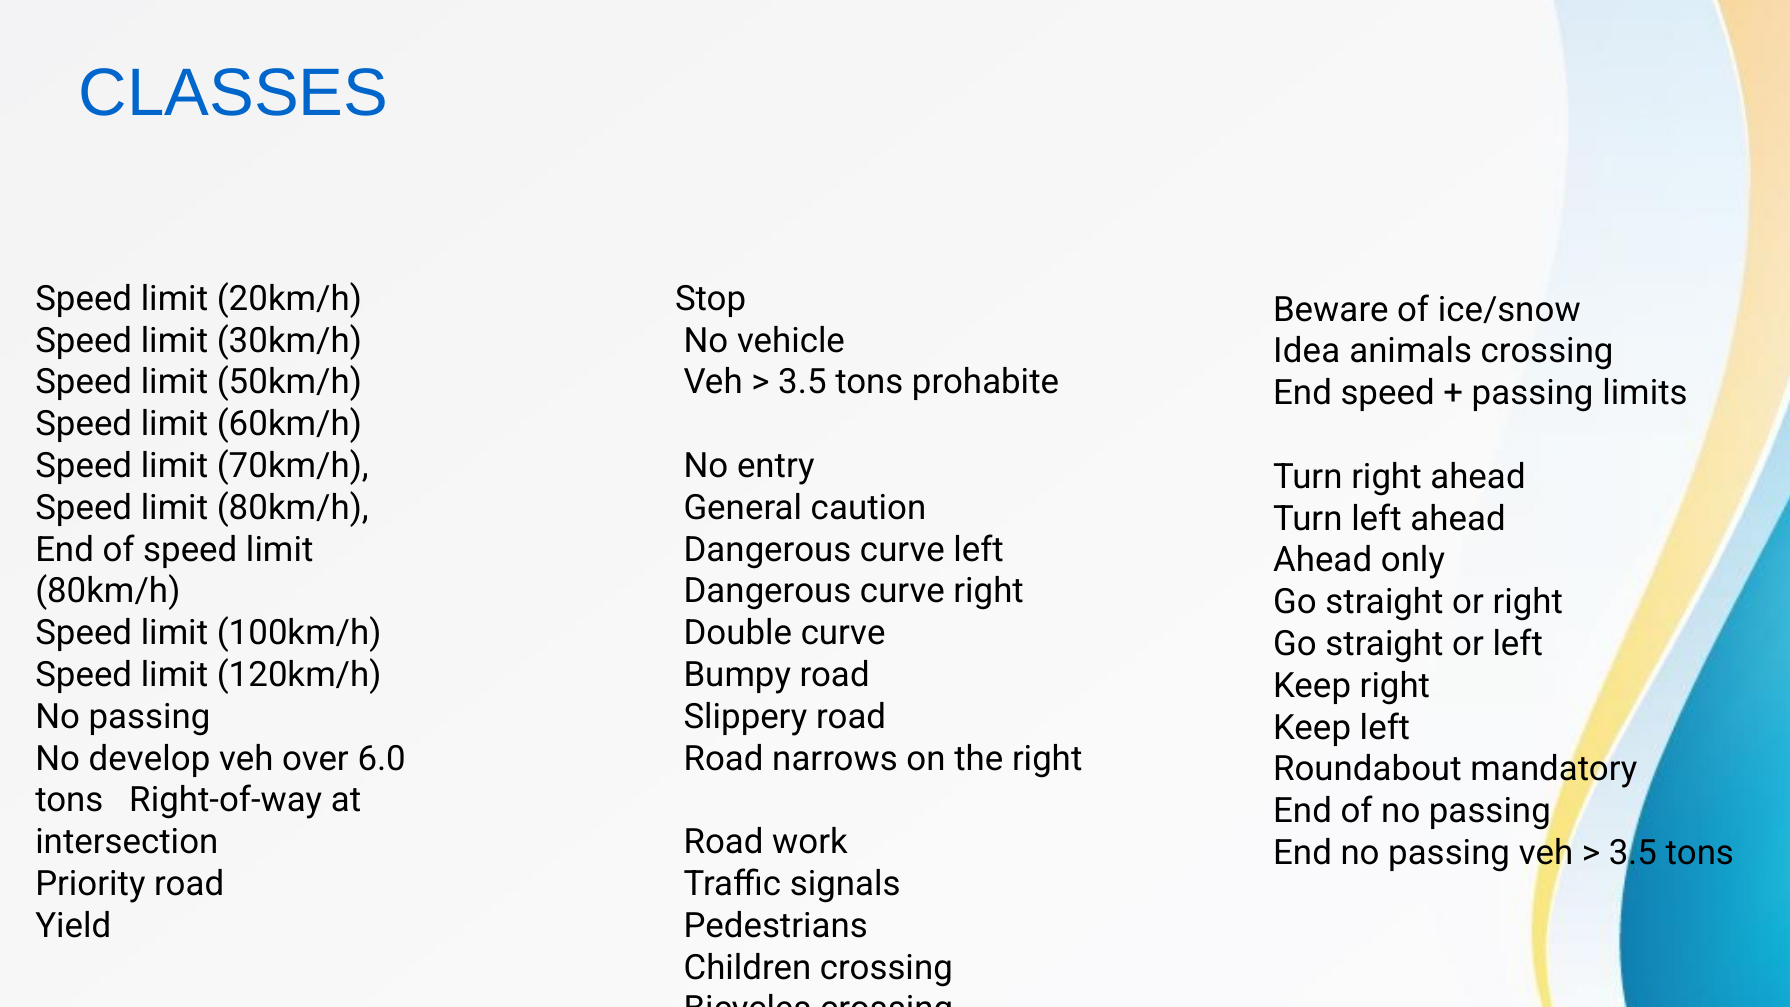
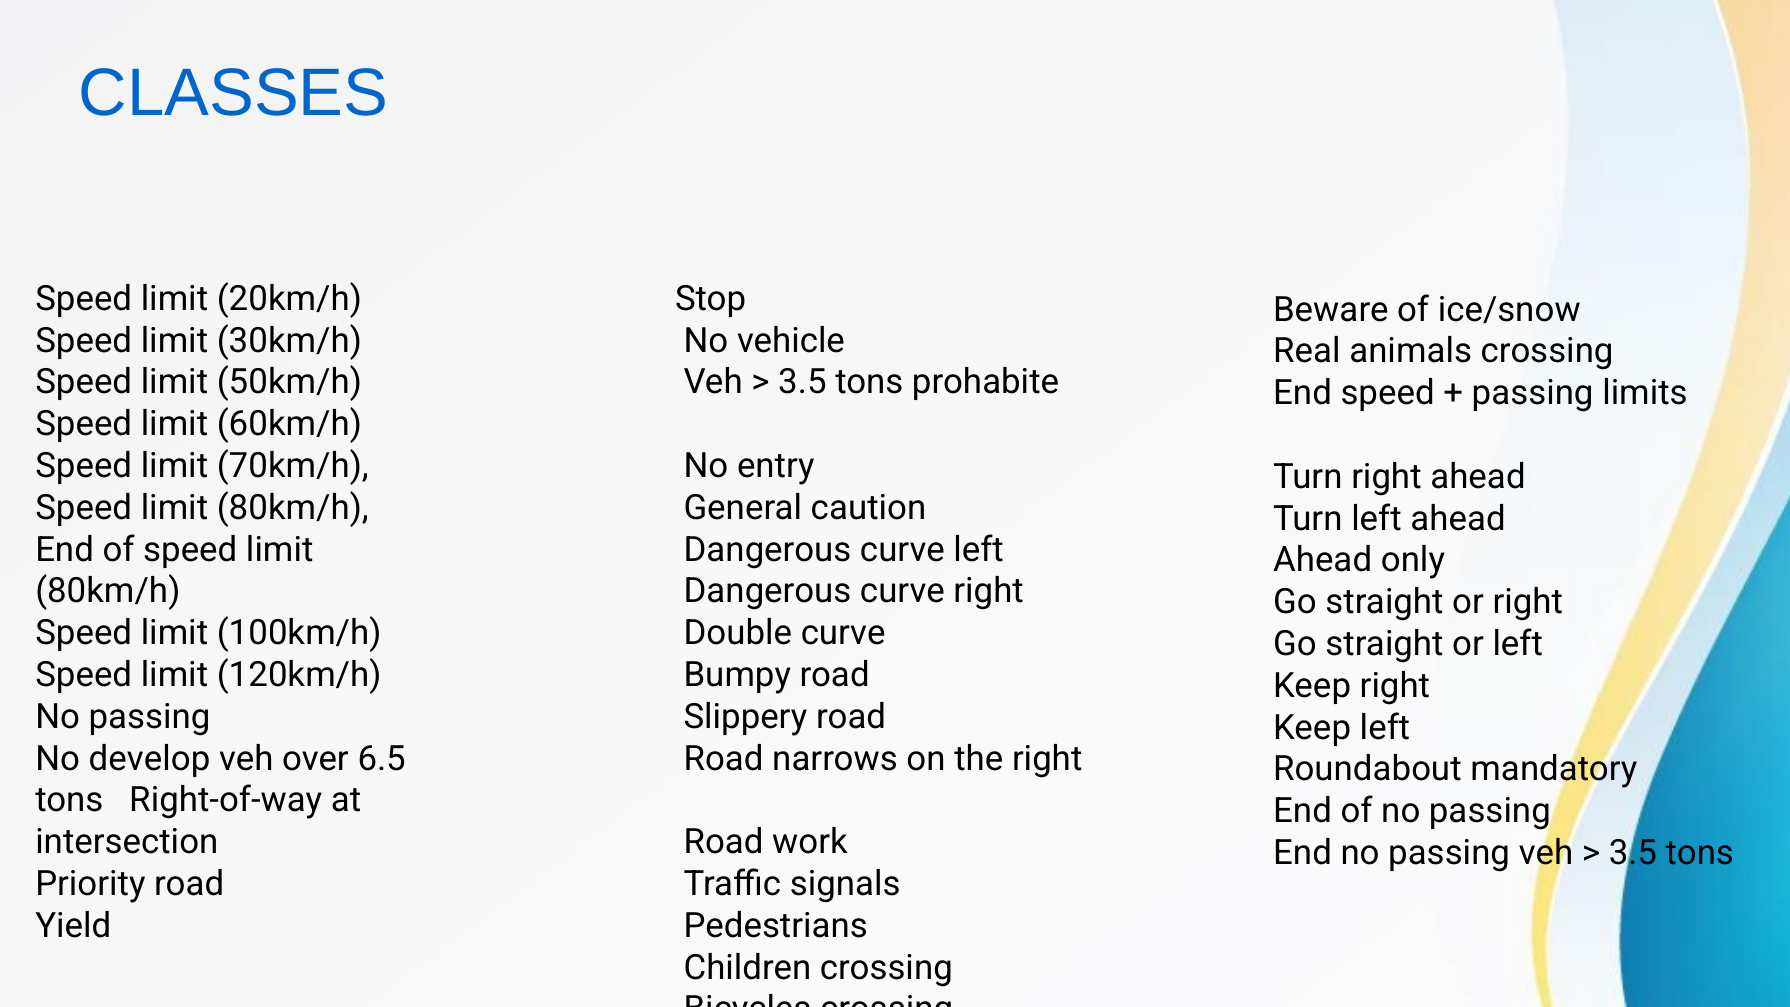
Idea: Idea -> Real
6.0: 6.0 -> 6.5
